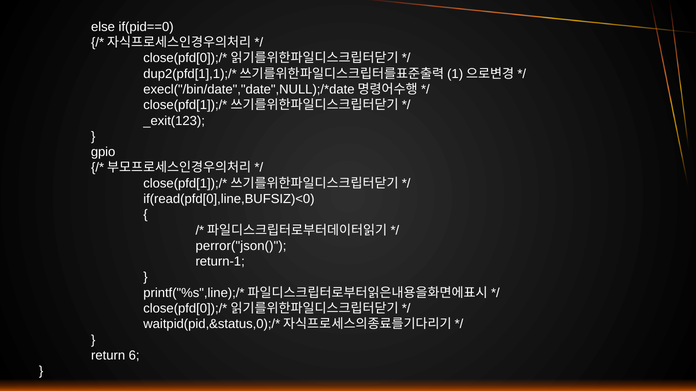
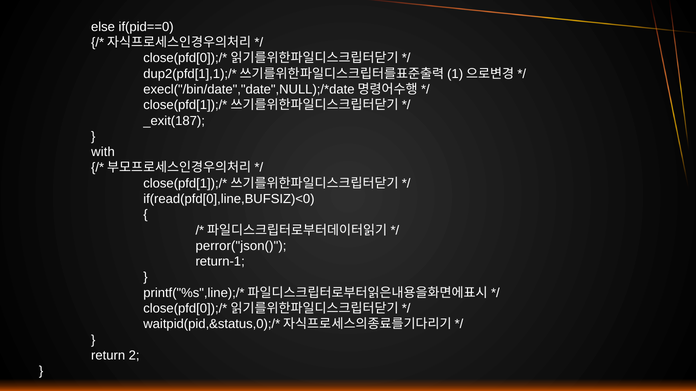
_exit(123: _exit(123 -> _exit(187
gpio: gpio -> with
6: 6 -> 2
